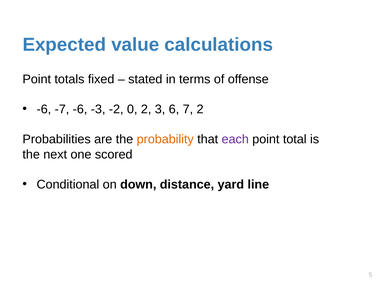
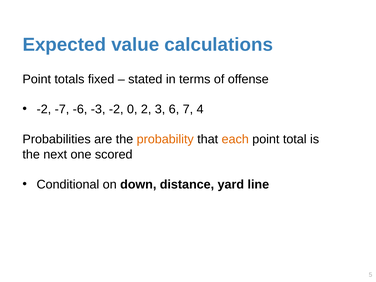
-6 at (44, 109): -6 -> -2
7 2: 2 -> 4
each colour: purple -> orange
